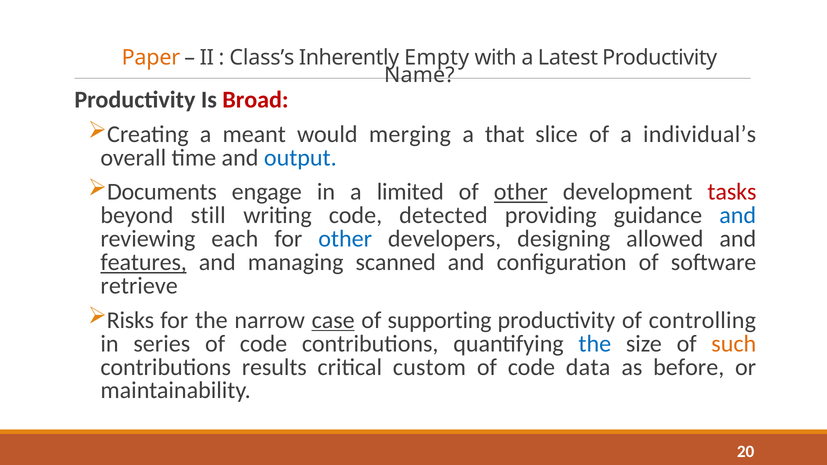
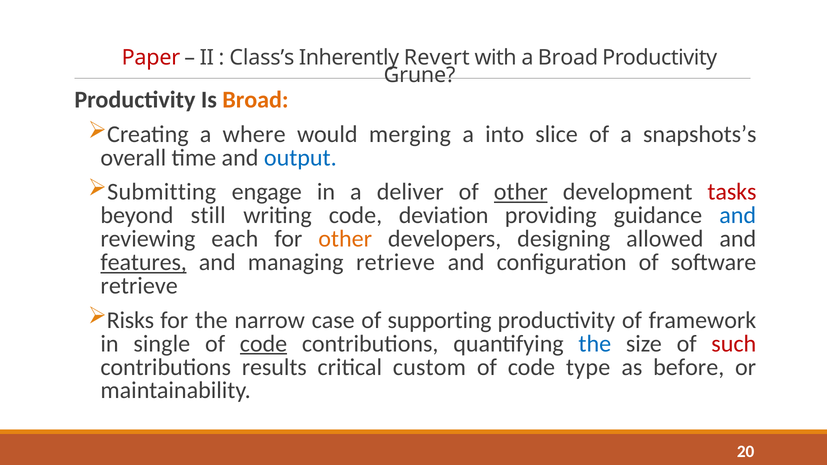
Paper colour: orange -> red
Empty: Empty -> Revert
a Latest: Latest -> Broad
Name: Name -> Grune
Broad at (255, 100) colour: red -> orange
meant: meant -> where
that: that -> into
individual’s: individual’s -> snapshots’s
Documents: Documents -> Submitting
limited: limited -> deliver
detected: detected -> deviation
other at (345, 239) colour: blue -> orange
managing scanned: scanned -> retrieve
case underline: present -> none
controlling: controlling -> framework
series: series -> single
code at (264, 344) underline: none -> present
such colour: orange -> red
data: data -> type
